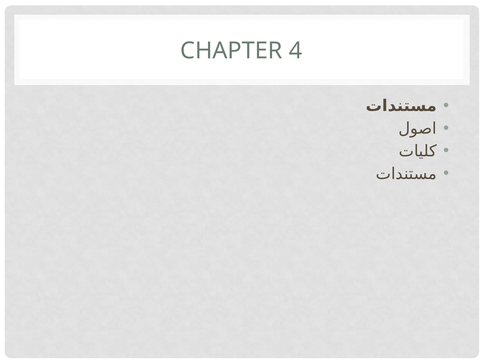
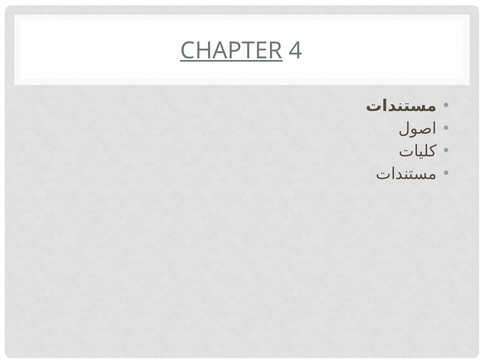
CHAPTER underline: none -> present
